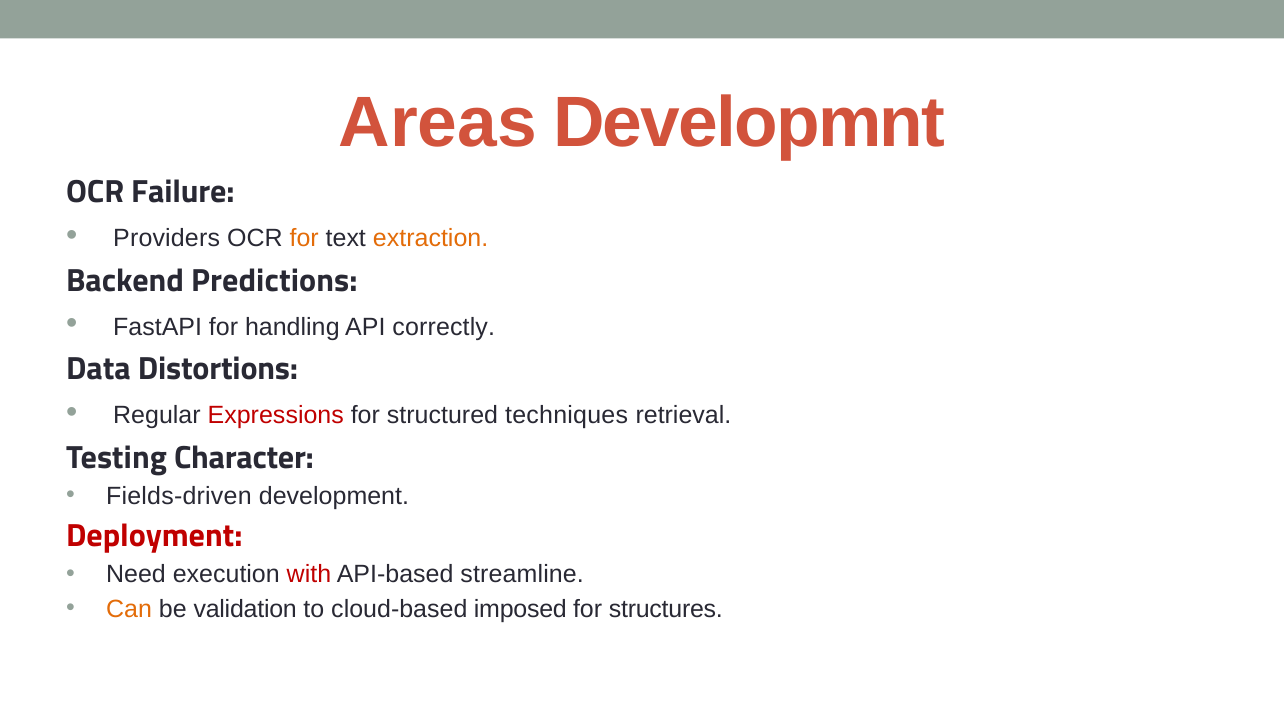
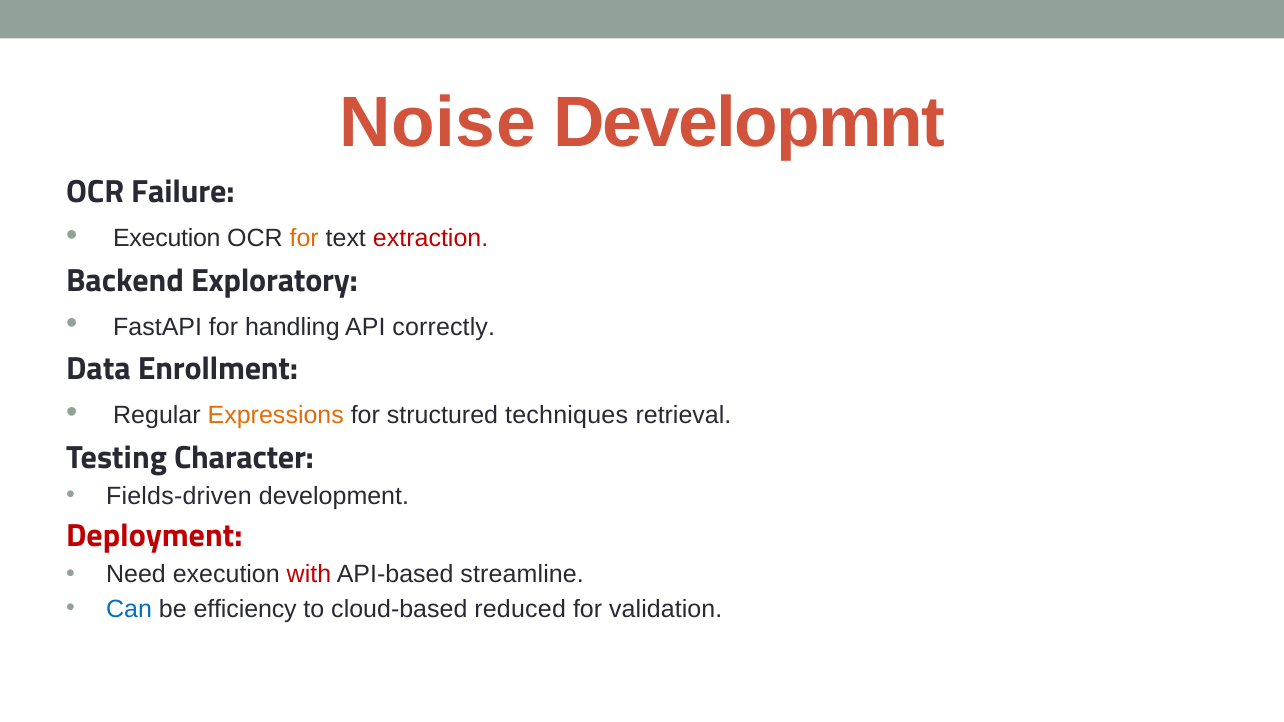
Areas: Areas -> Noise
Providers at (167, 239): Providers -> Execution
extraction colour: orange -> red
Predictions: Predictions -> Exploratory
Distortions: Distortions -> Enrollment
Expressions colour: red -> orange
Can colour: orange -> blue
validation: validation -> efficiency
imposed: imposed -> reduced
structures: structures -> validation
